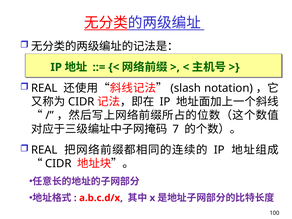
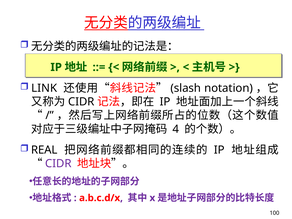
REAL at (44, 88): REAL -> LINK
7: 7 -> 4
CIDR at (58, 164) colour: black -> purple
